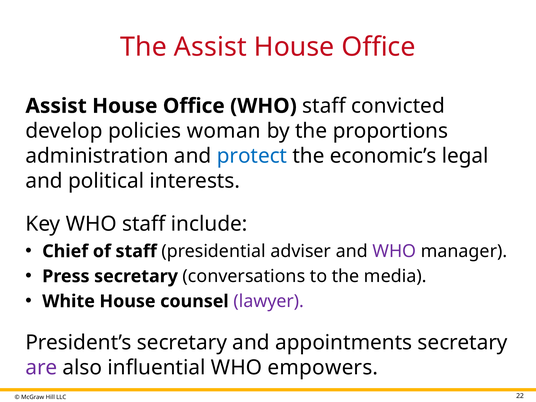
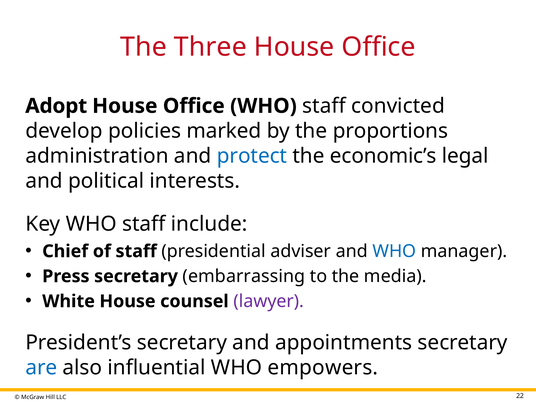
The Assist: Assist -> Three
Assist at (56, 106): Assist -> Adopt
woman: woman -> marked
WHO at (394, 251) colour: purple -> blue
conversations: conversations -> embarrassing
are colour: purple -> blue
